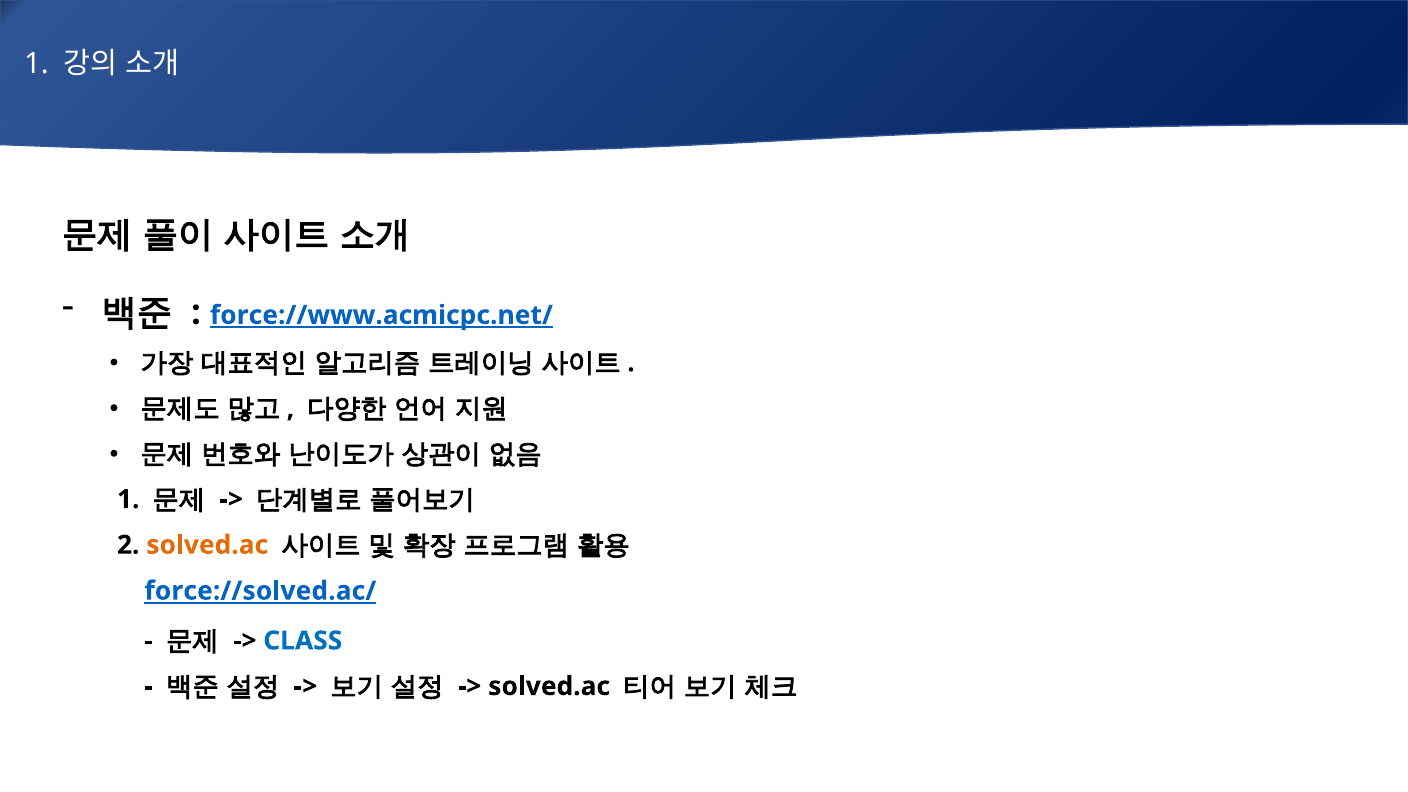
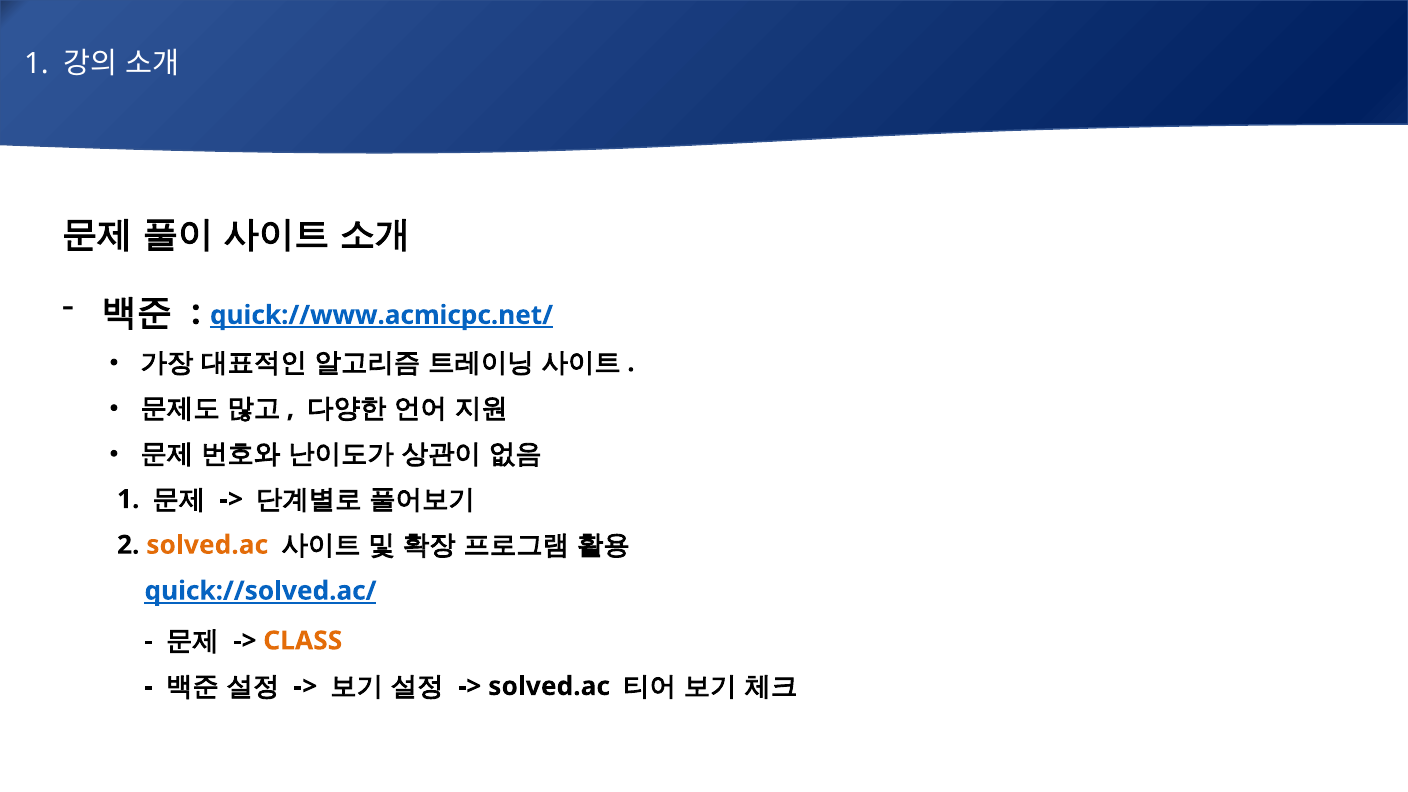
force://www.acmicpc.net/: force://www.acmicpc.net/ -> quick://www.acmicpc.net/
force://solved.ac/: force://solved.ac/ -> quick://solved.ac/
CLASS colour: blue -> orange
